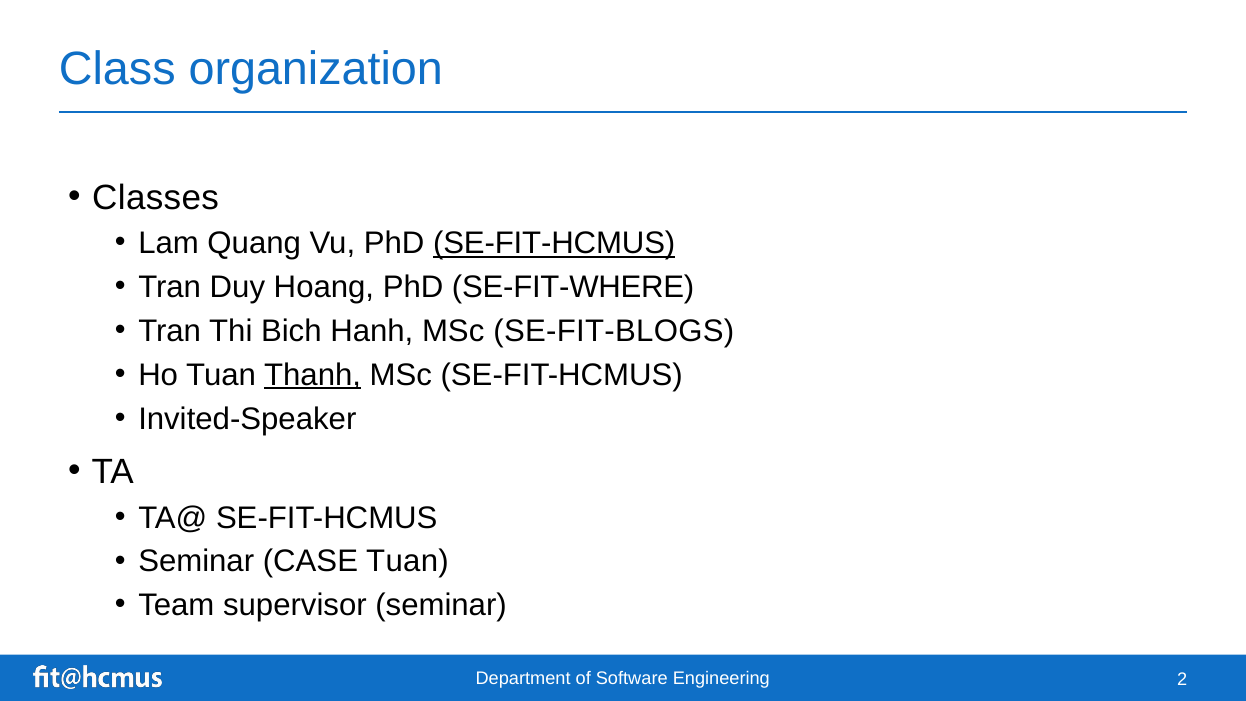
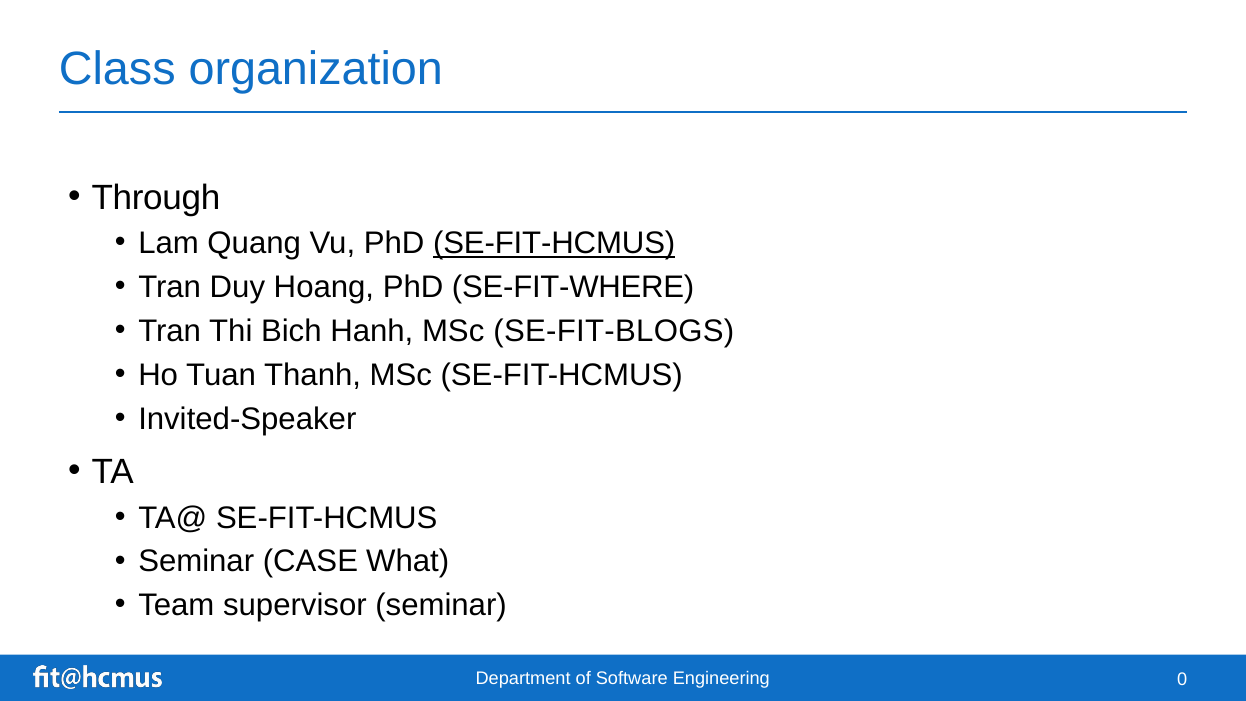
Classes: Classes -> Through
Thanh underline: present -> none
CASE Tuan: Tuan -> What
2: 2 -> 0
